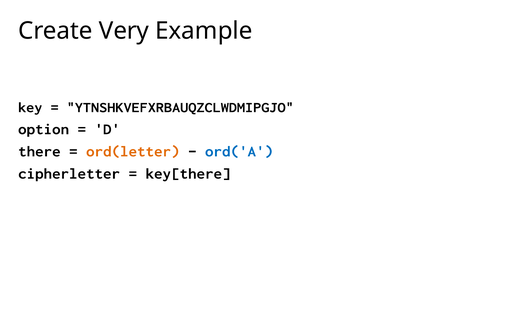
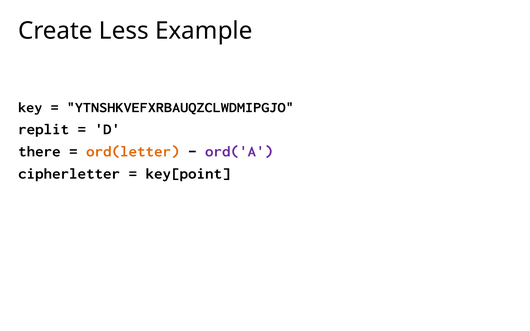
Very: Very -> Less
option: option -> replit
ord('A colour: blue -> purple
key[there: key[there -> key[point
